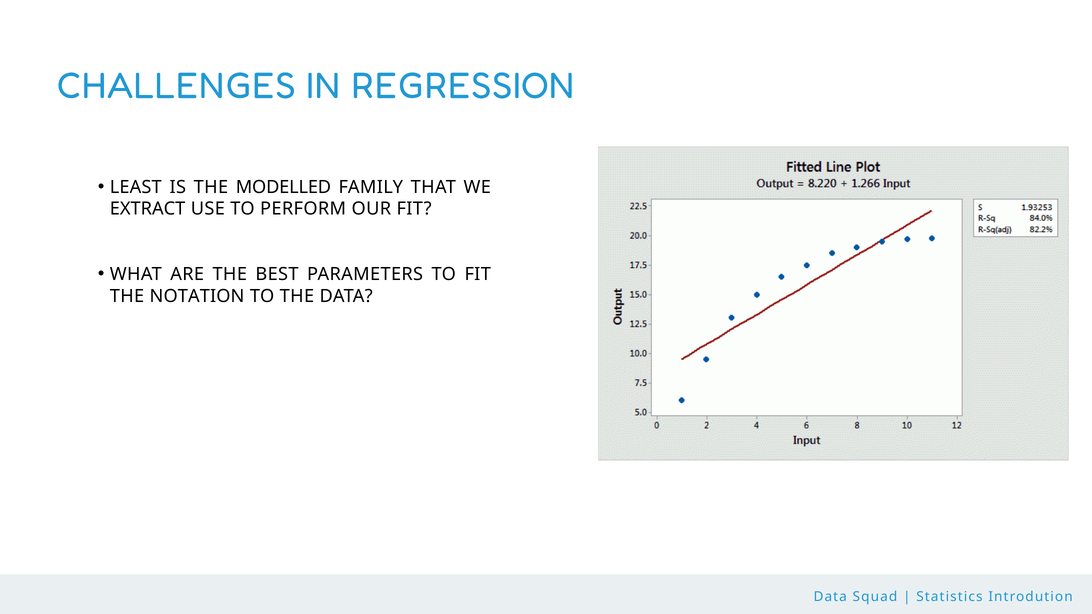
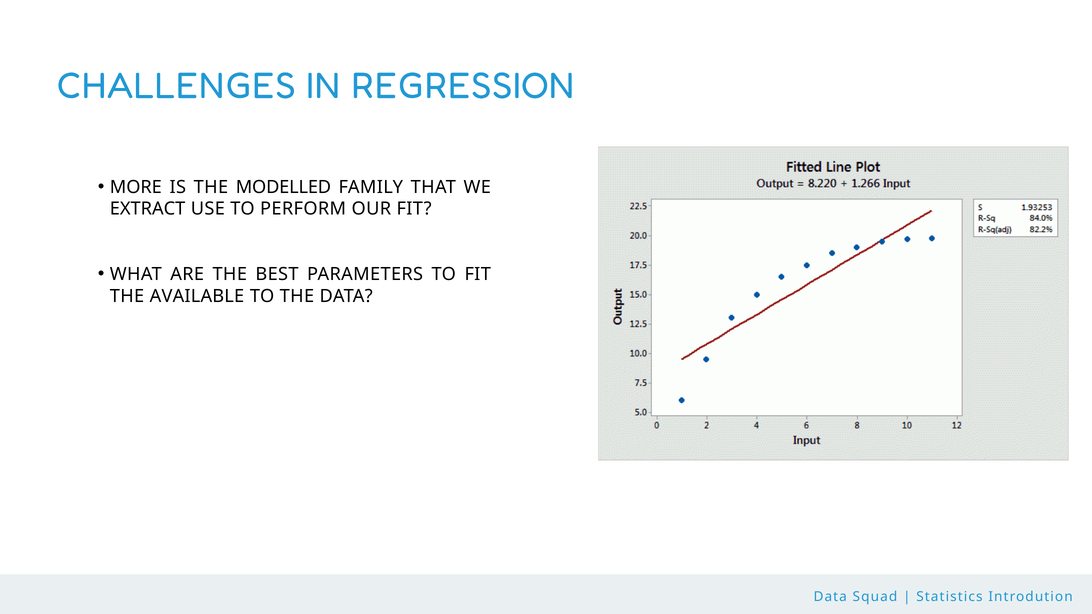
LEAST: LEAST -> MORE
NOTATION: NOTATION -> AVAILABLE
